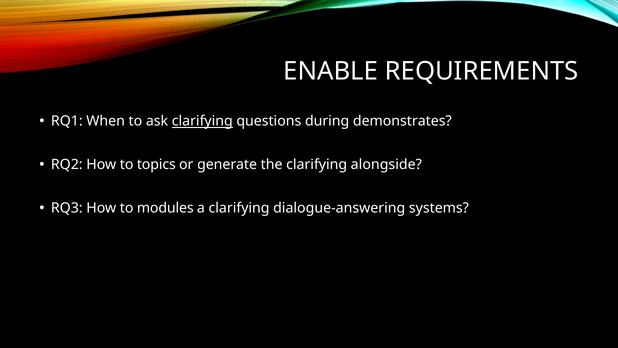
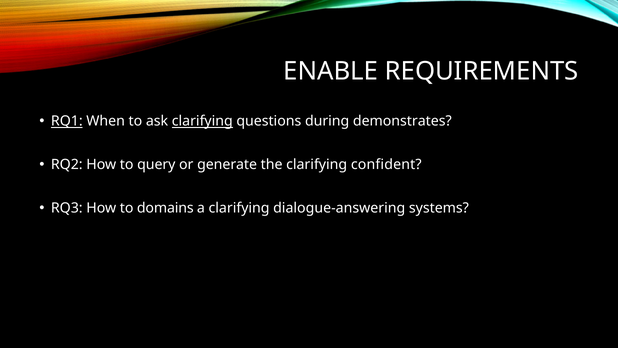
RQ1 underline: none -> present
topics: topics -> query
alongside: alongside -> confident
modules: modules -> domains
